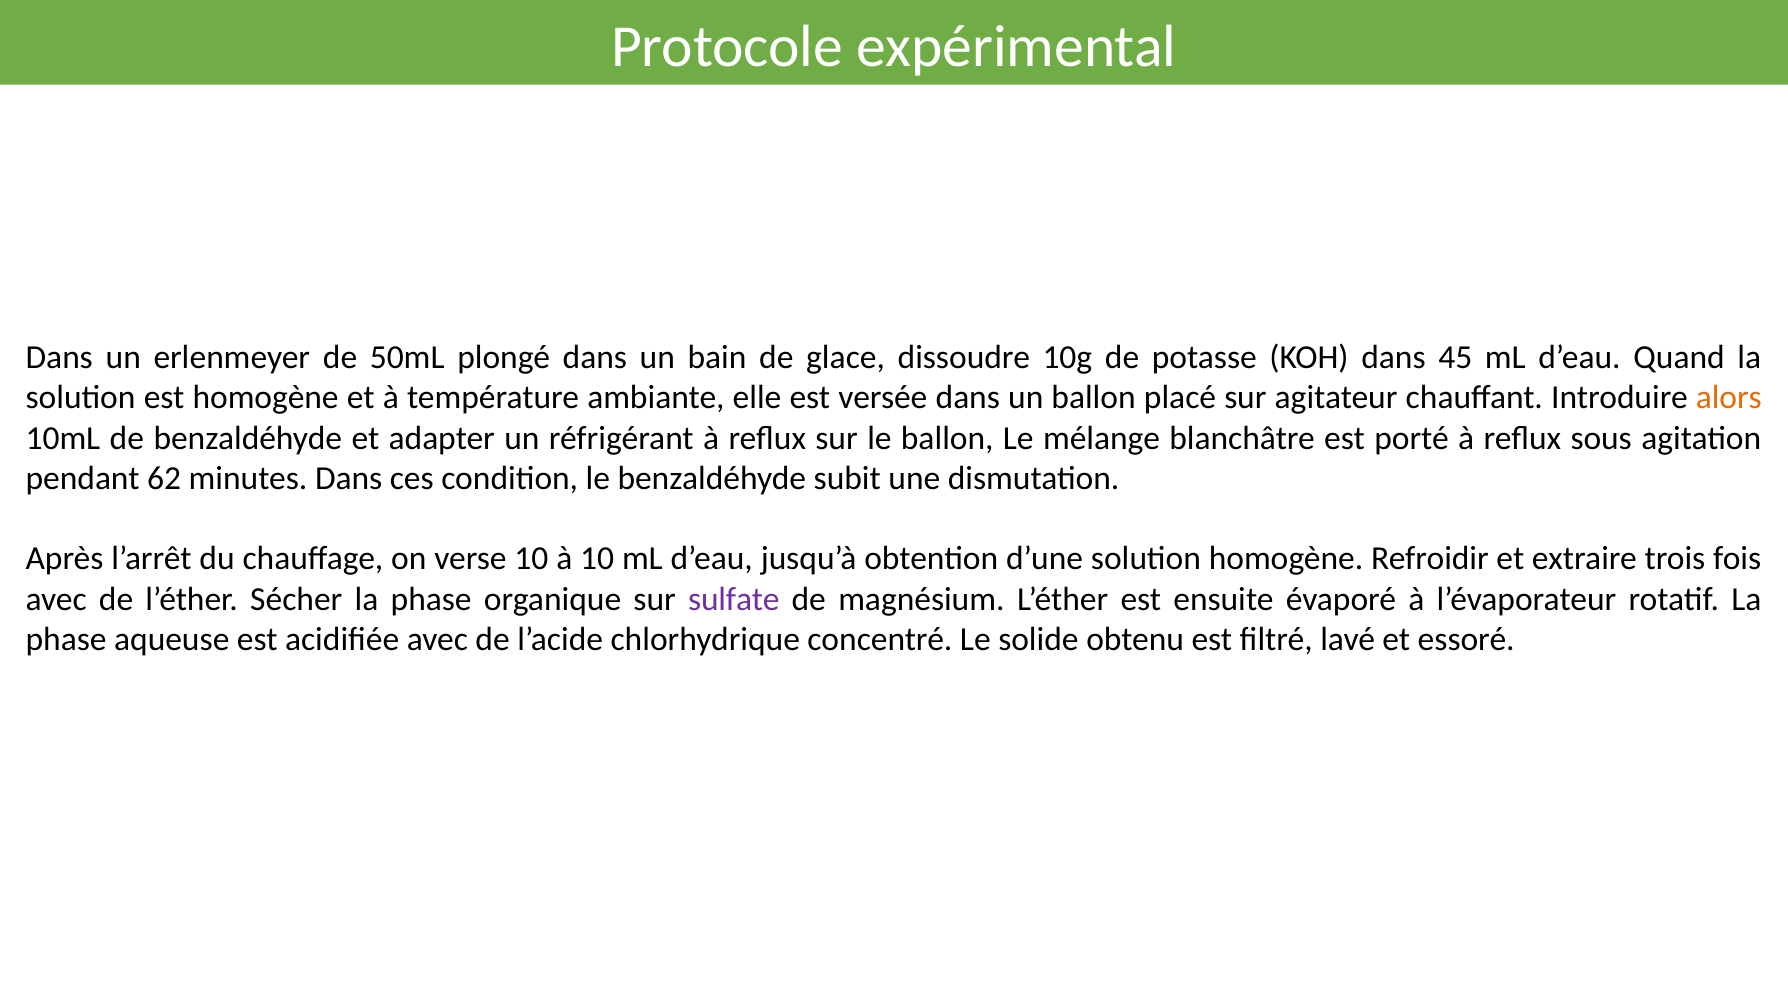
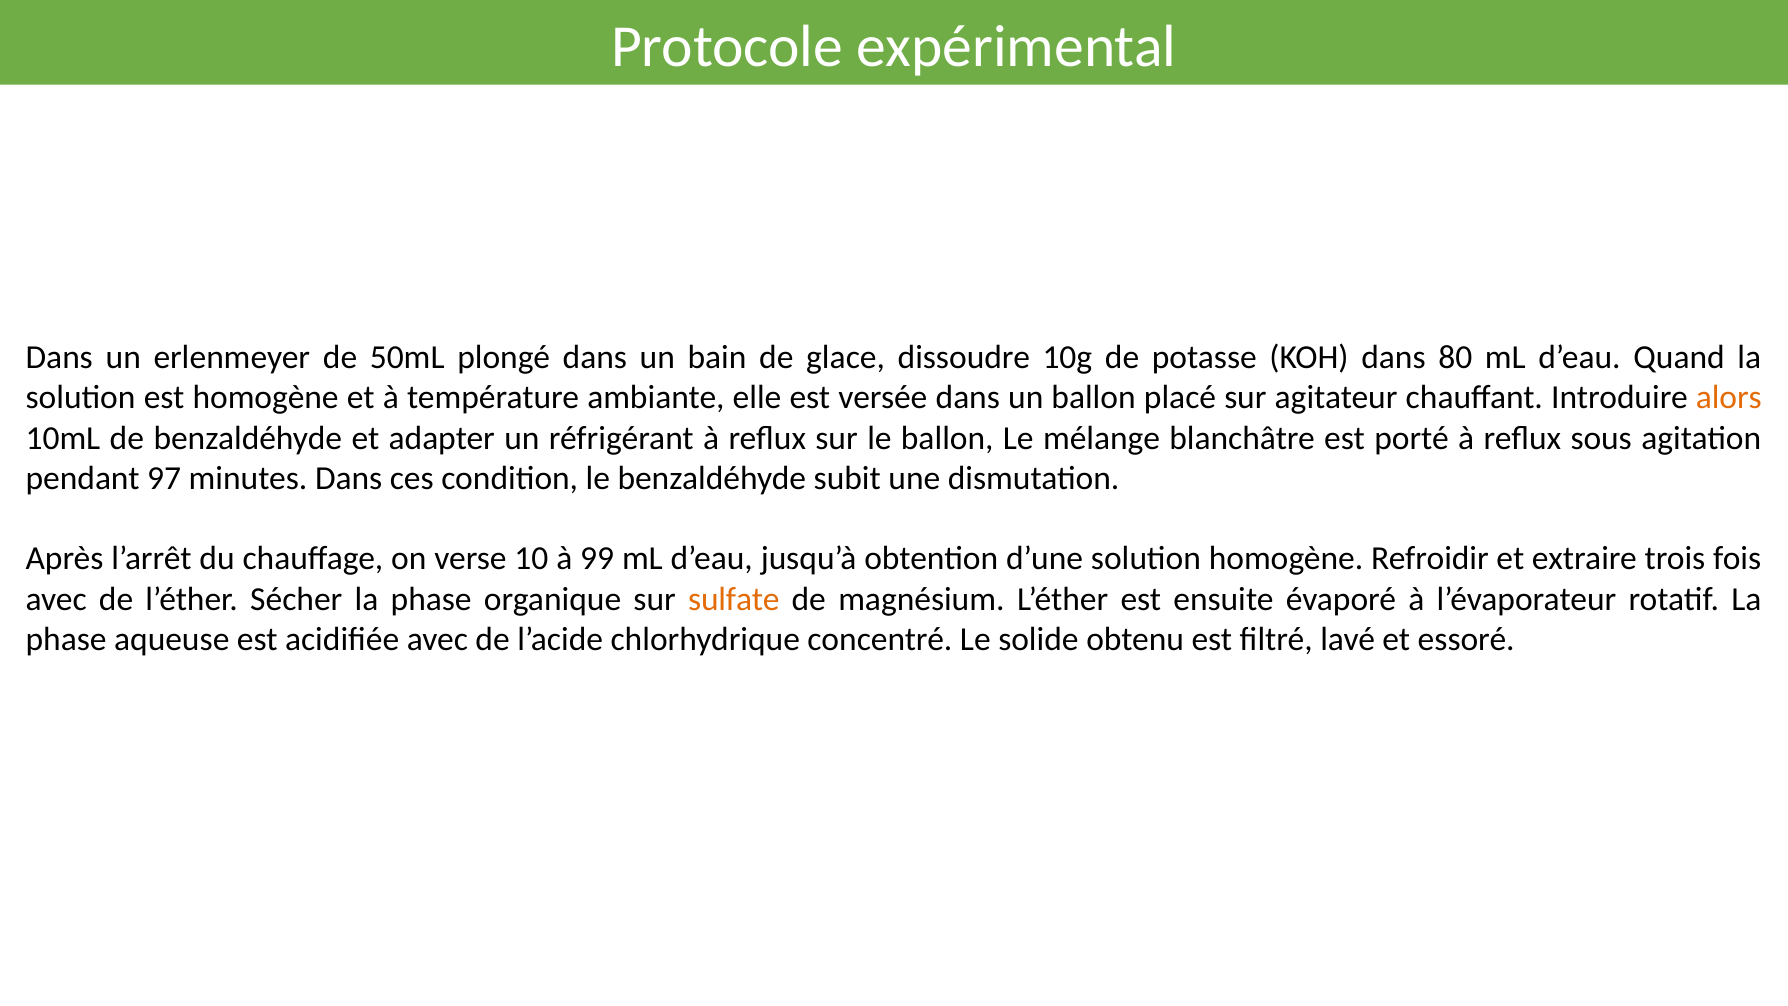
45: 45 -> 80
62: 62 -> 97
à 10: 10 -> 99
sulfate colour: purple -> orange
